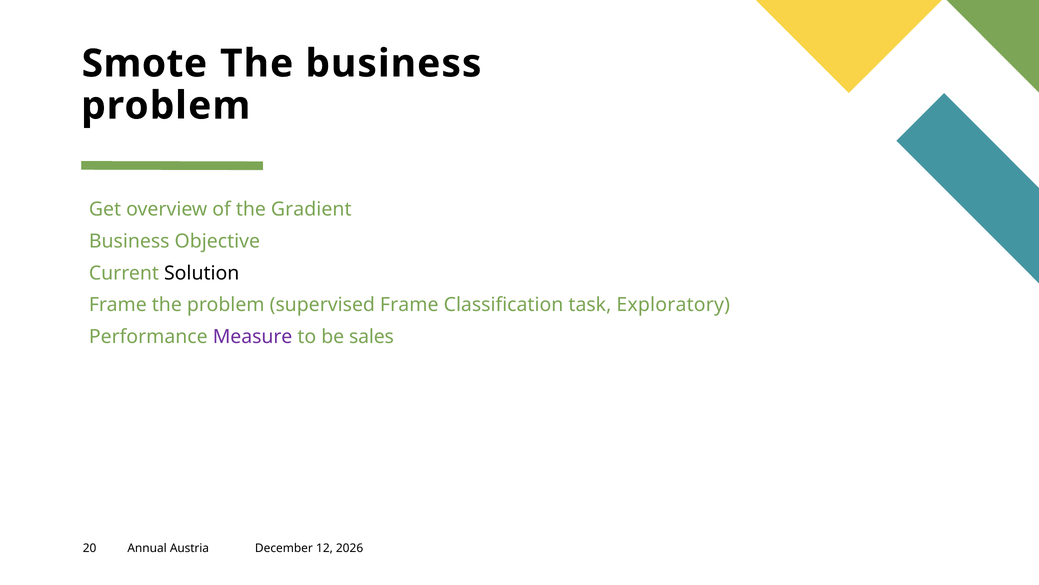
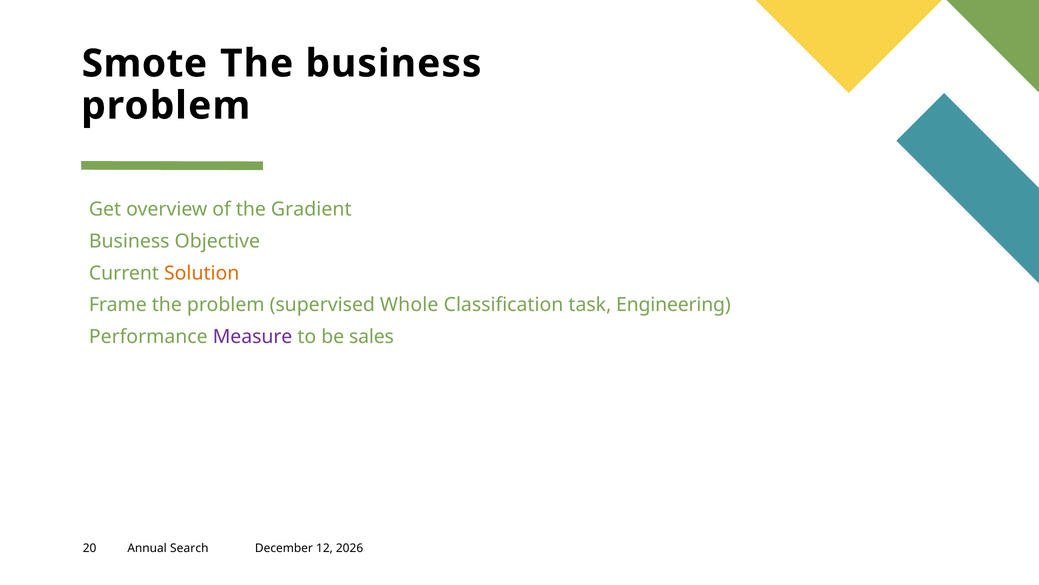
Solution colour: black -> orange
supervised Frame: Frame -> Whole
Exploratory: Exploratory -> Engineering
Austria: Austria -> Search
